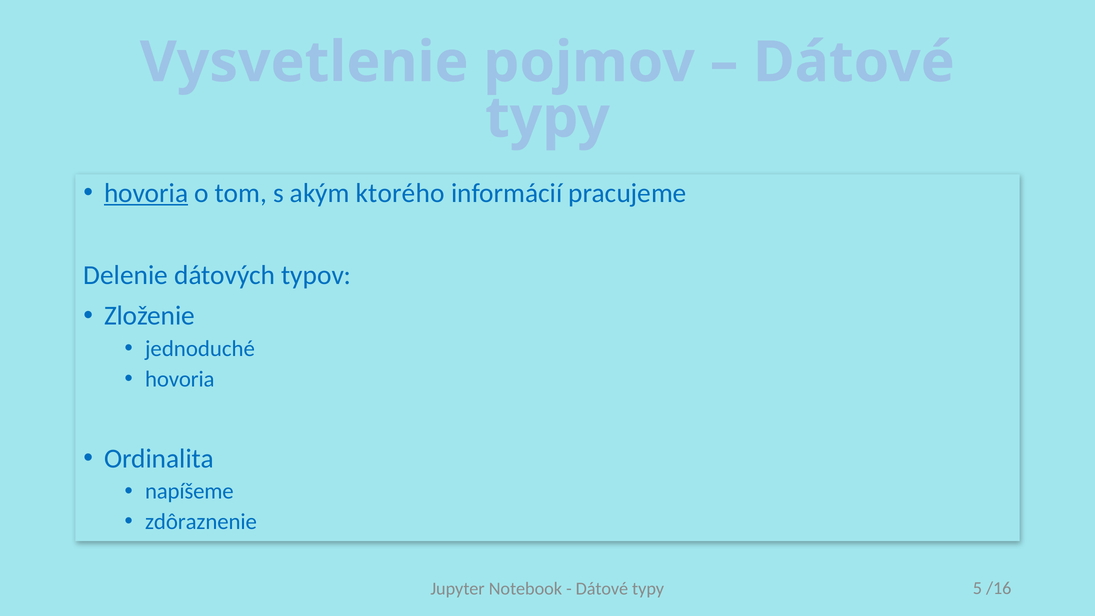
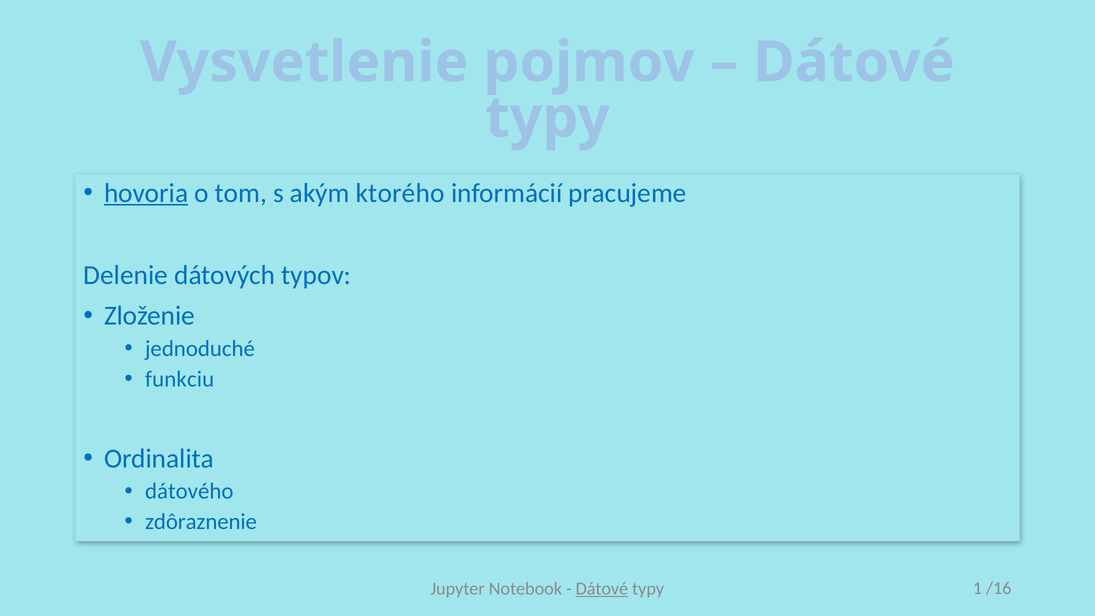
hovoria at (180, 379): hovoria -> funkciu
napíšeme: napíšeme -> dátového
Dátové at (602, 589) underline: none -> present
5: 5 -> 1
